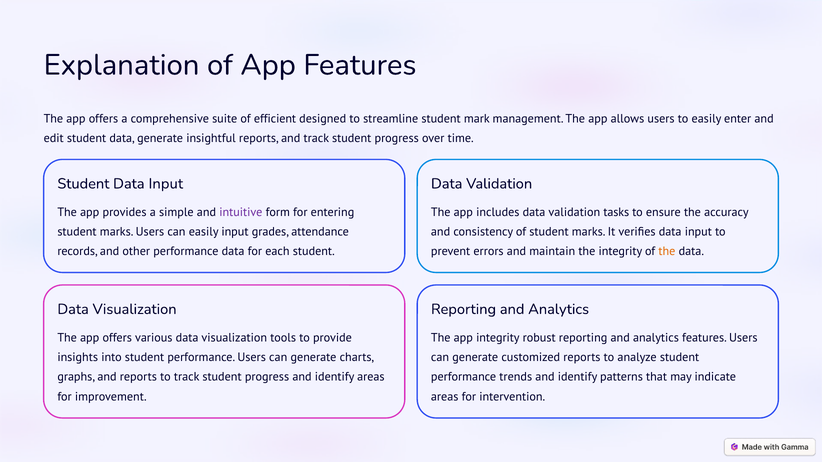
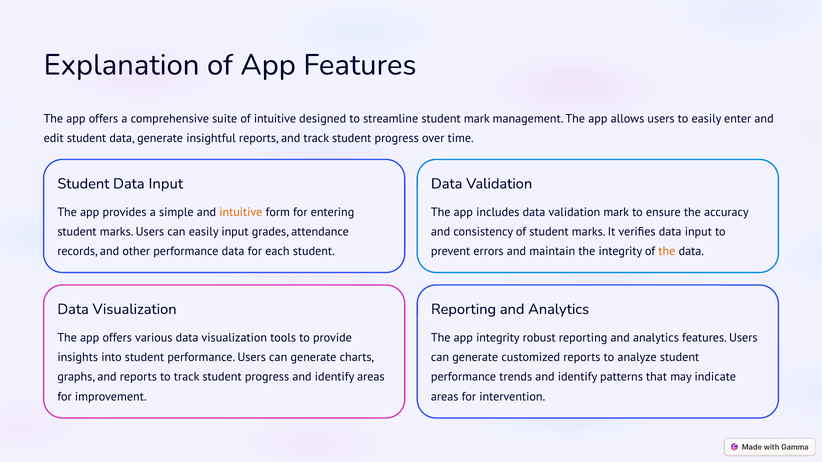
of efficient: efficient -> intuitive
intuitive at (241, 212) colour: purple -> orange
validation tasks: tasks -> mark
